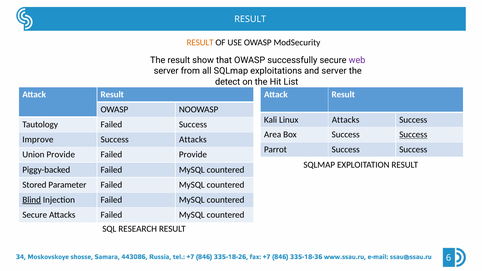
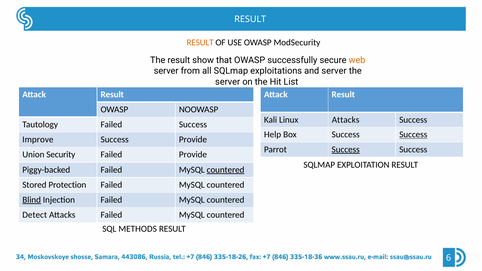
web colour: purple -> orange
detect at (228, 82): detect -> server
Area: Area -> Help
Success Attacks: Attacks -> Provide
Success at (346, 150) underline: none -> present
Union Provide: Provide -> Security
countered at (226, 170) underline: none -> present
Parameter: Parameter -> Protection
Secure at (35, 215): Secure -> Detect
RESEARCH: RESEARCH -> METHODS
